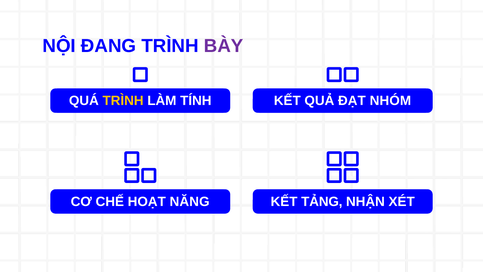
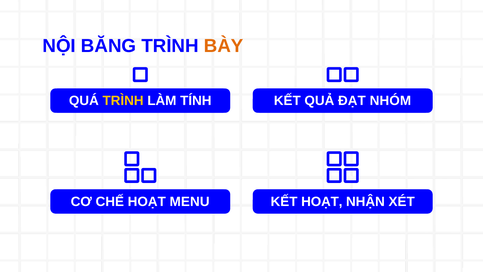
ĐANG: ĐANG -> BĂNG
BÀY colour: purple -> orange
NĂNG: NĂNG -> MENU
KẾT TẢNG: TẢNG -> HOẠT
